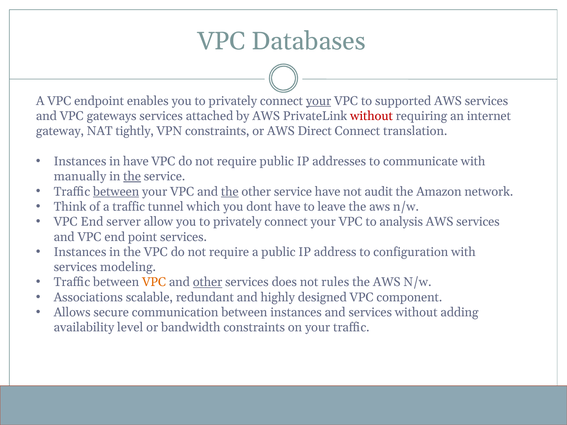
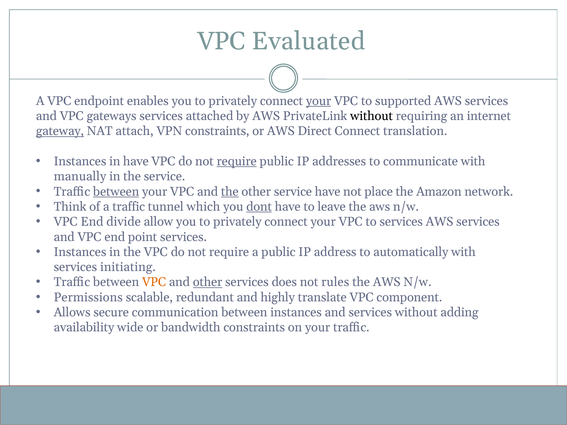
Databases: Databases -> Evaluated
without at (372, 116) colour: red -> black
gateway underline: none -> present
tightly: tightly -> attach
require at (237, 161) underline: none -> present
the at (132, 177) underline: present -> none
audit: audit -> place
dont underline: none -> present
server: server -> divide
to analysis: analysis -> services
configuration: configuration -> automatically
modeling: modeling -> initiating
Associations: Associations -> Permissions
designed: designed -> translate
level: level -> wide
